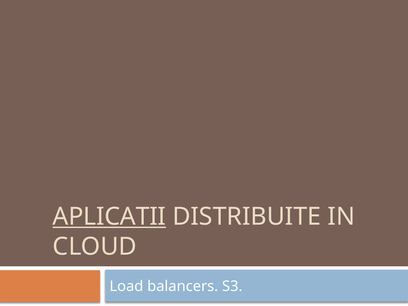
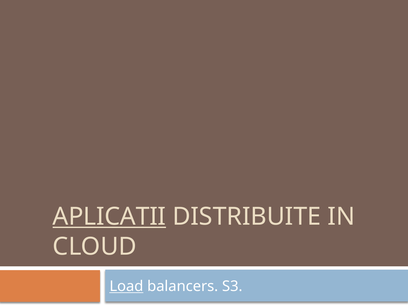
Load underline: none -> present
